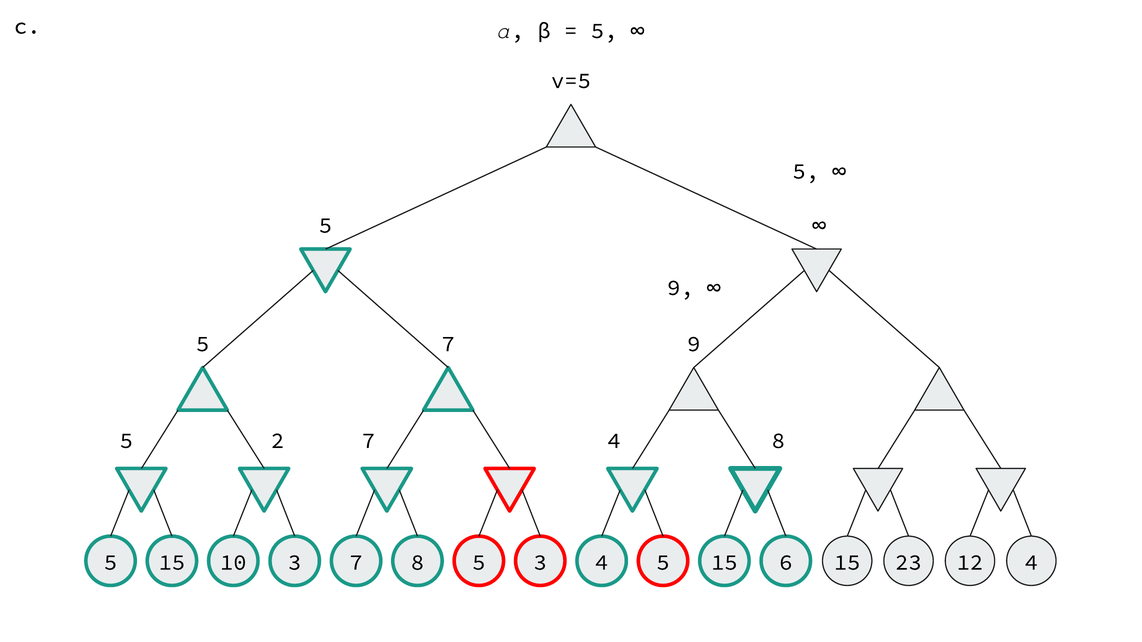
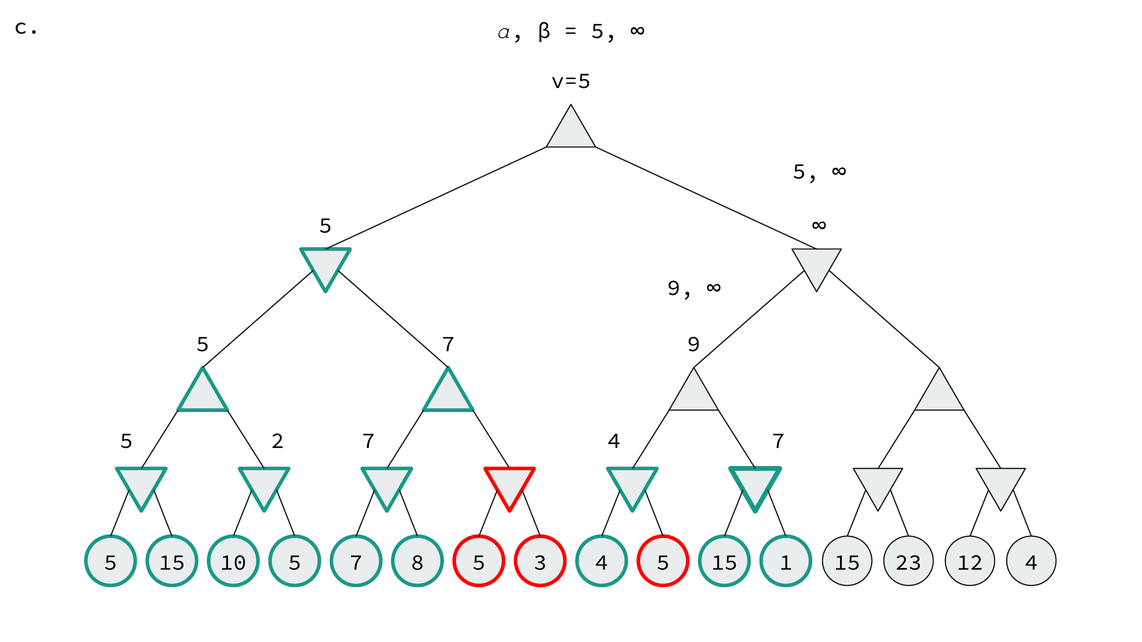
4 8: 8 -> 7
10 3: 3 -> 5
6: 6 -> 1
